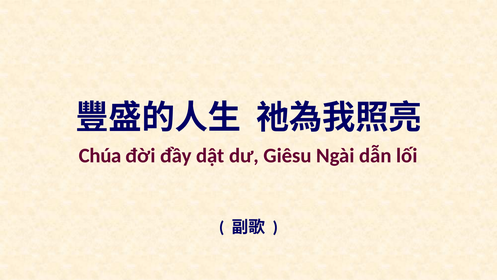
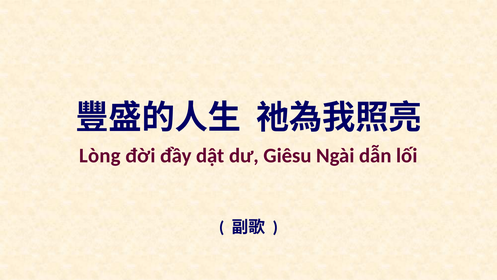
Chúa: Chúa -> Lòng
